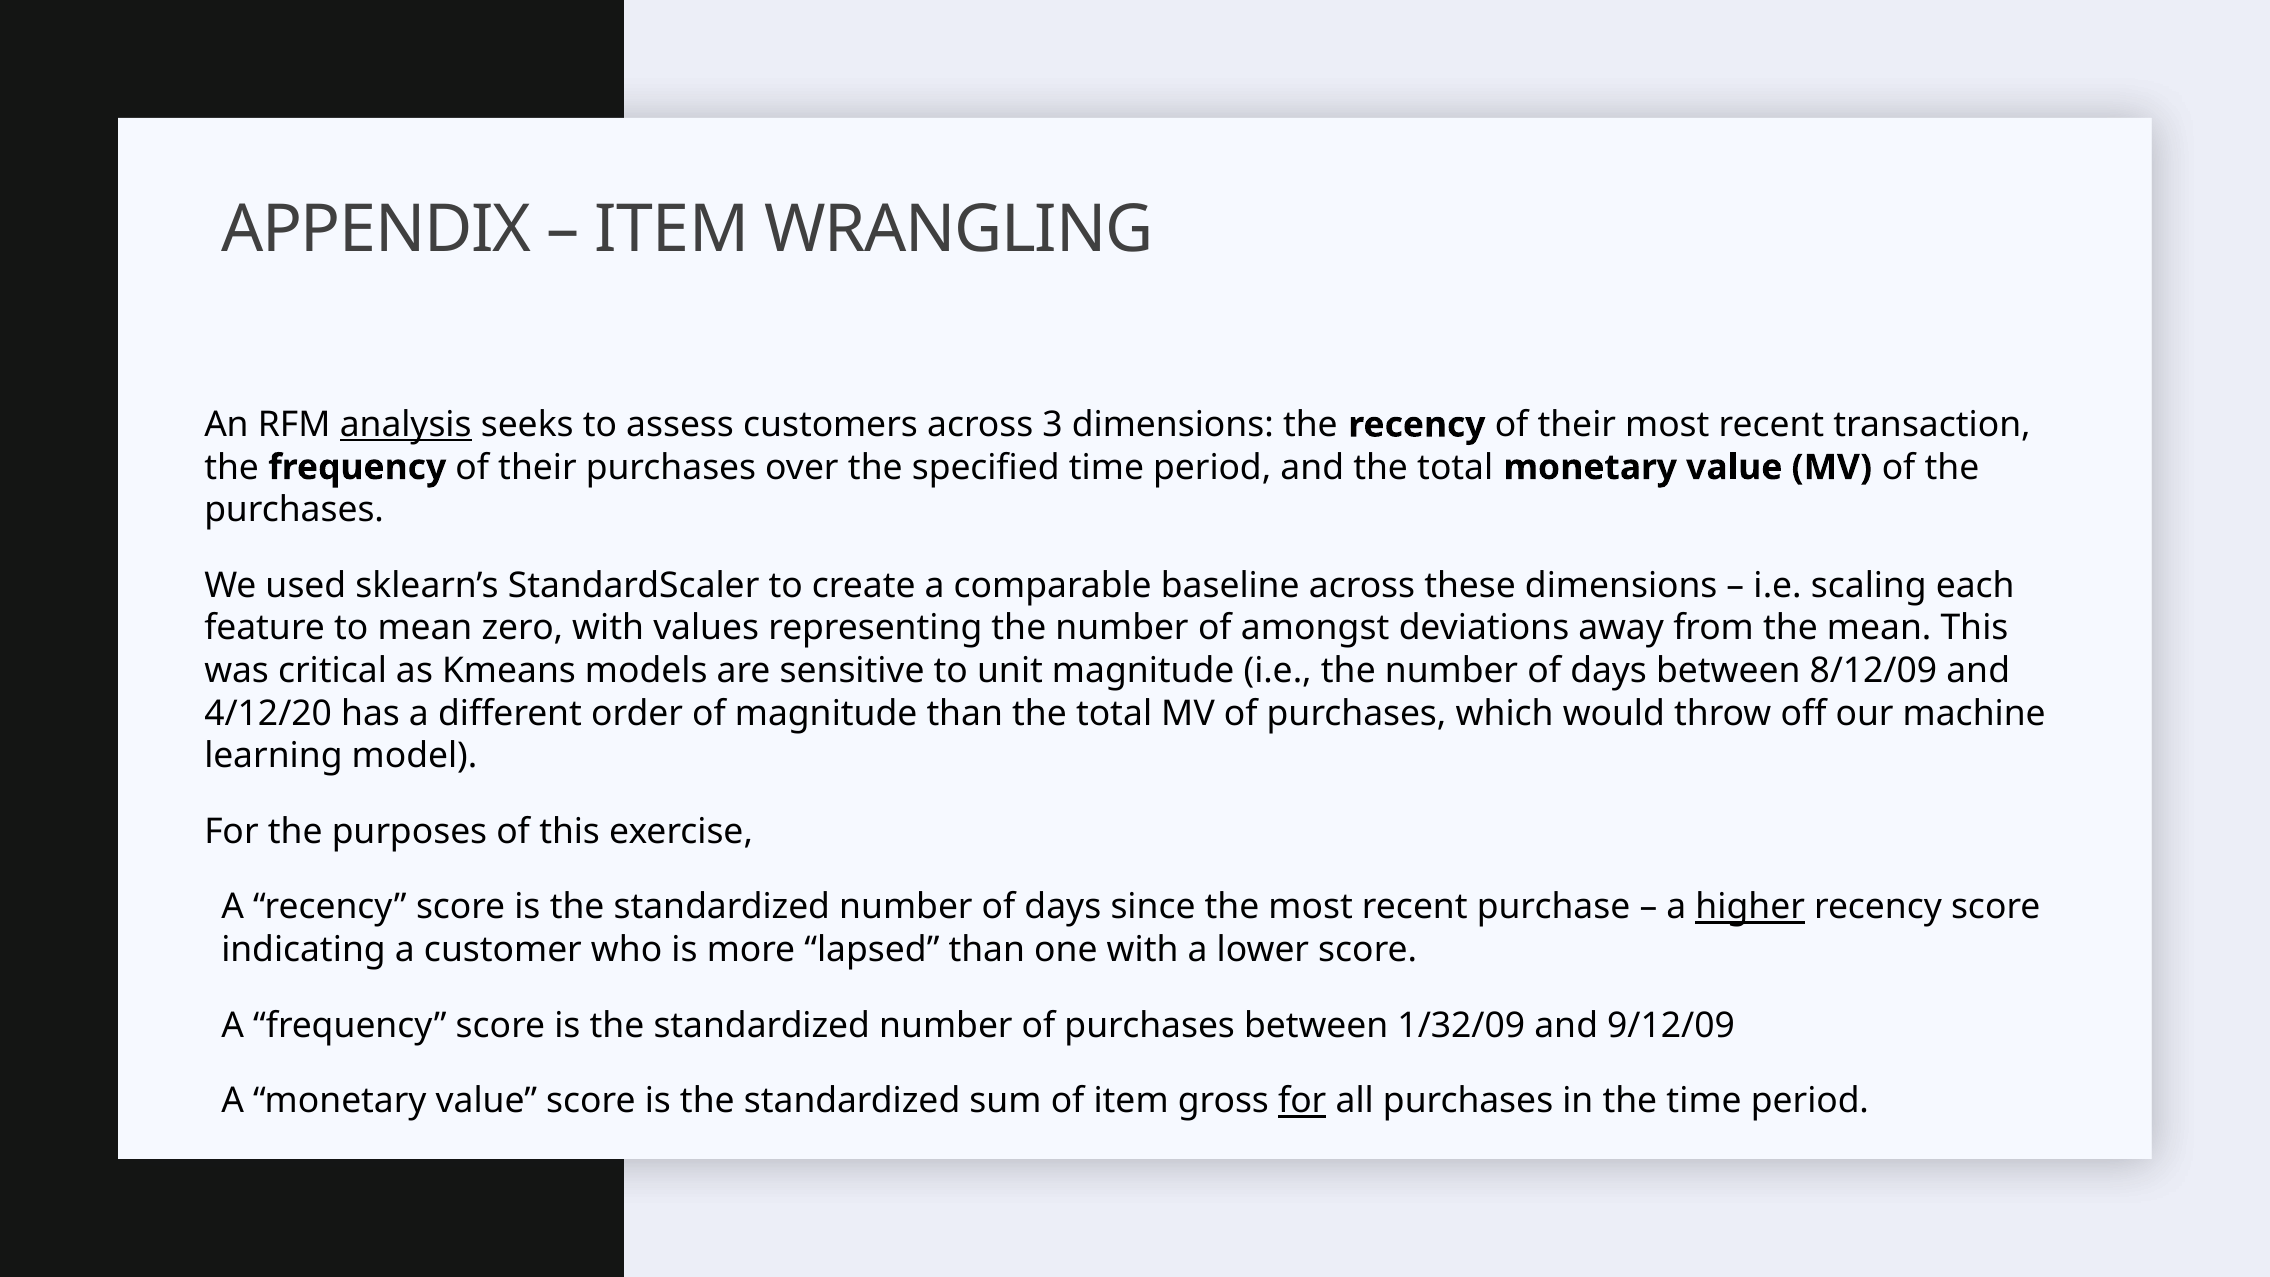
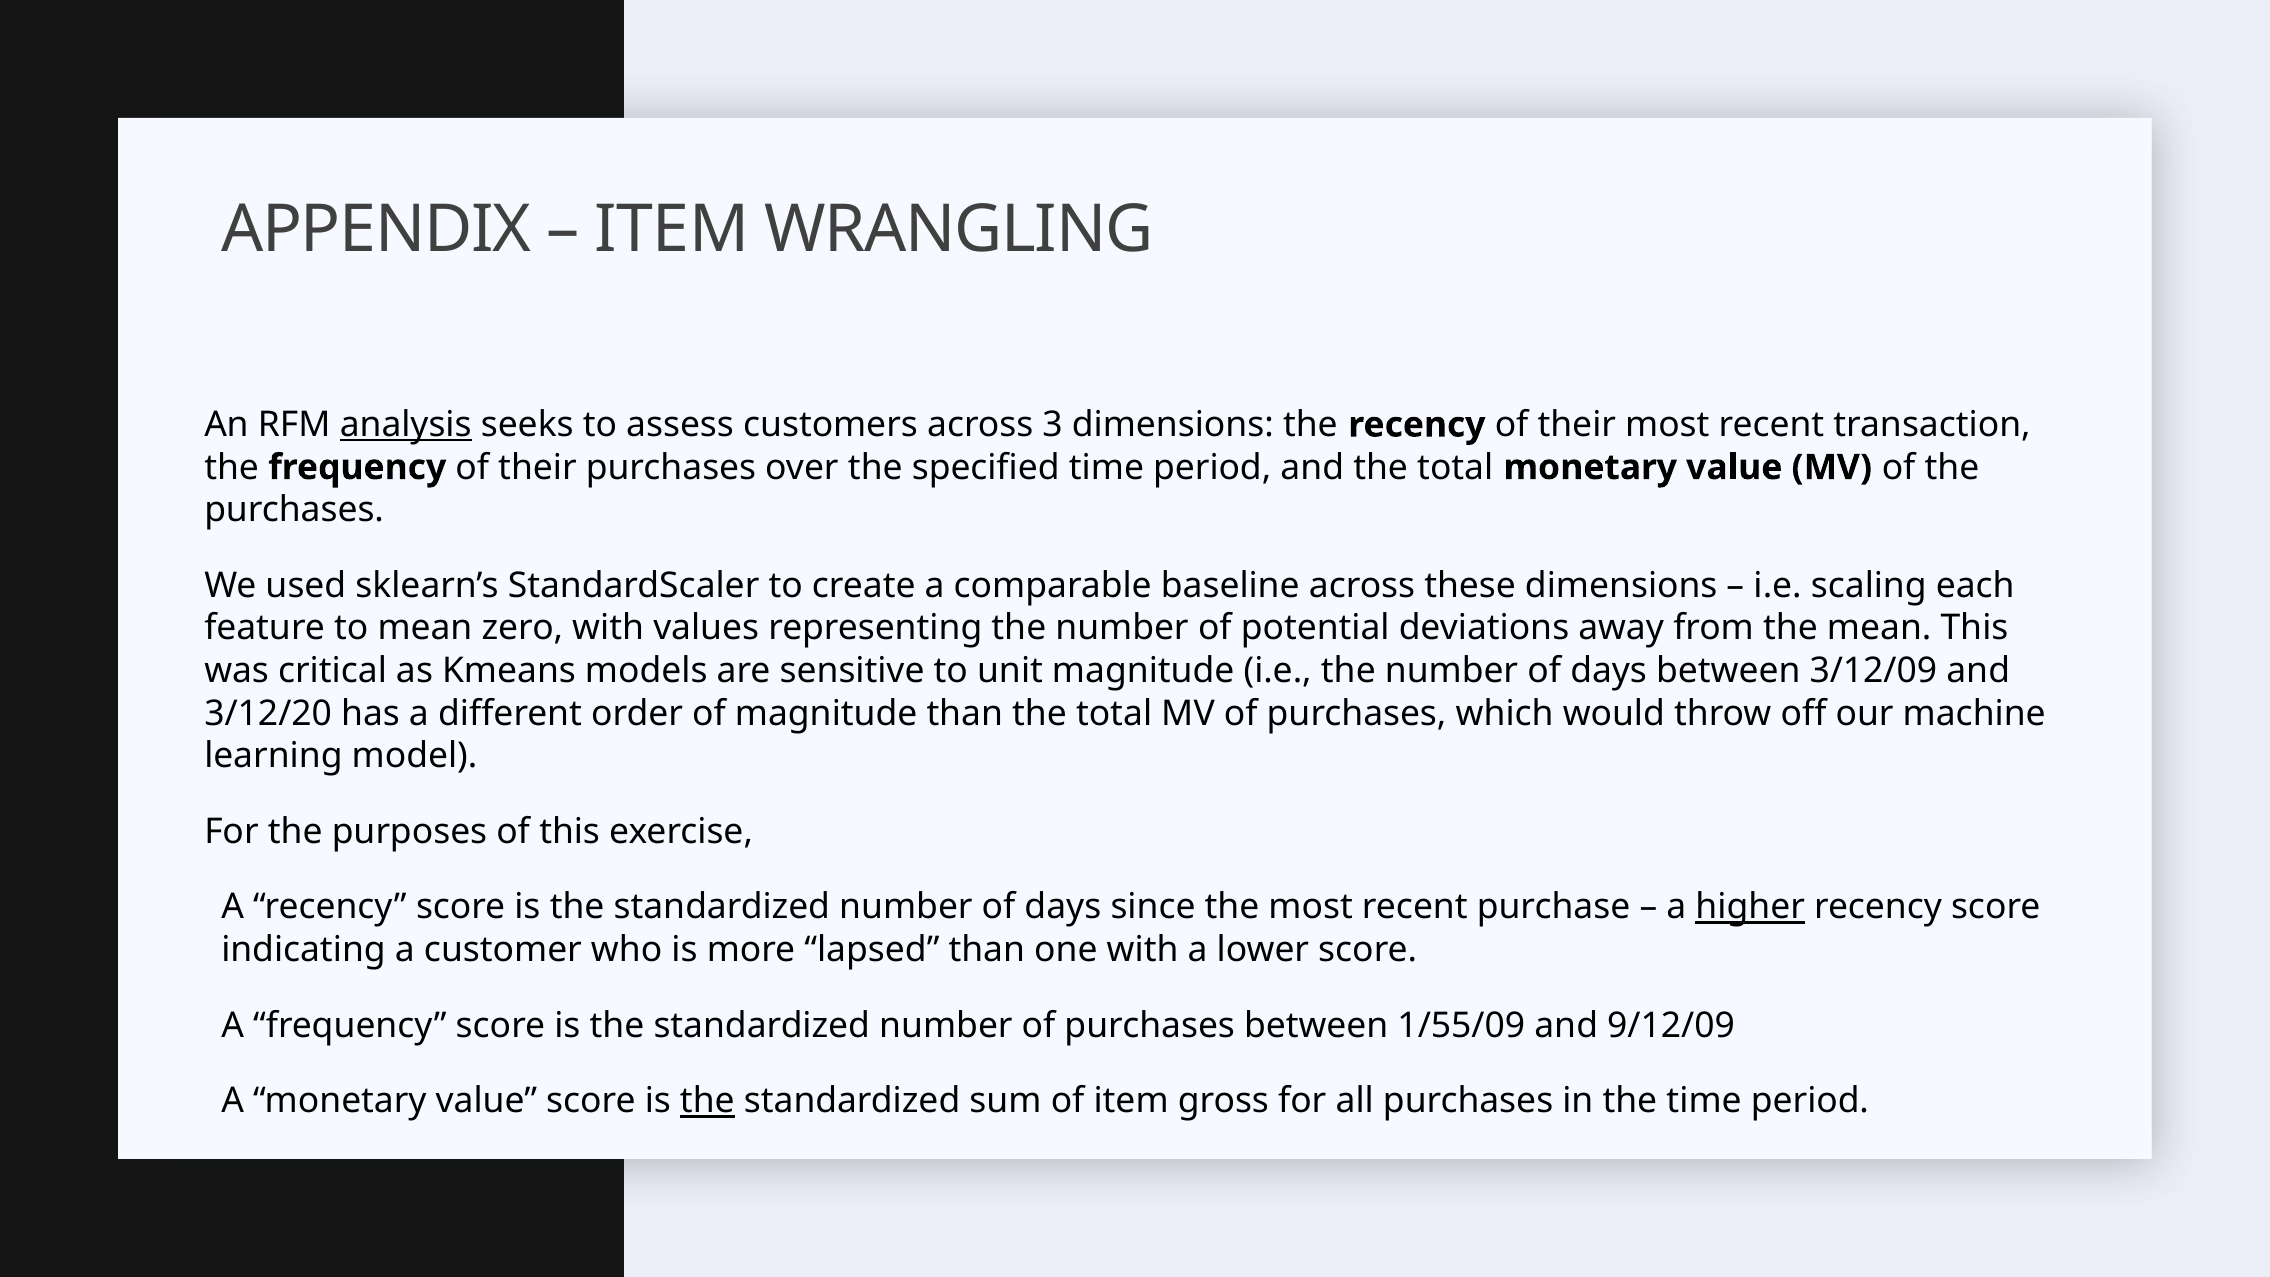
amongst: amongst -> potential
8/12/09: 8/12/09 -> 3/12/09
4/12/20: 4/12/20 -> 3/12/20
1/32/09: 1/32/09 -> 1/55/09
the at (707, 1101) underline: none -> present
for at (1302, 1101) underline: present -> none
